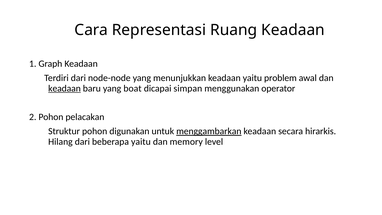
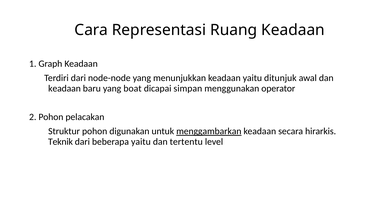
problem: problem -> ditunjuk
keadaan at (64, 88) underline: present -> none
Hilang: Hilang -> Teknik
memory: memory -> tertentu
